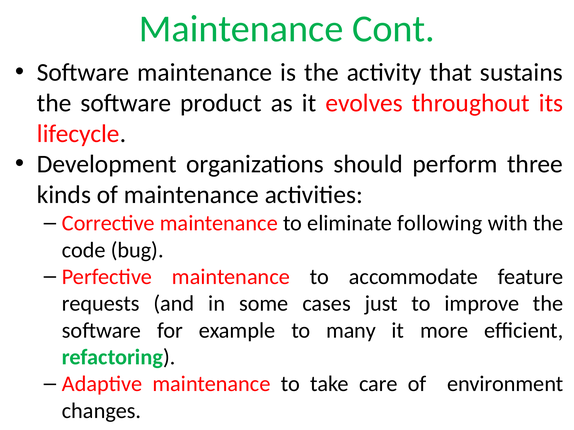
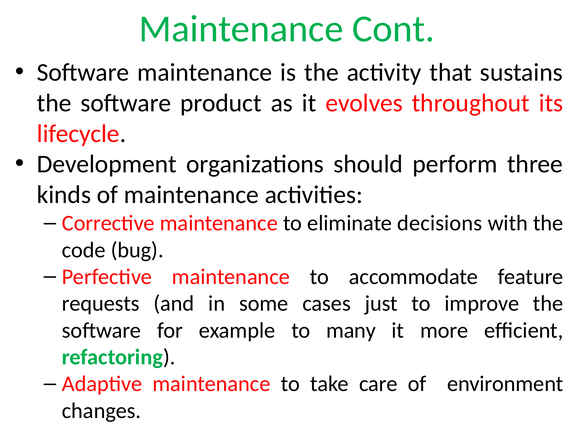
following: following -> decisions
